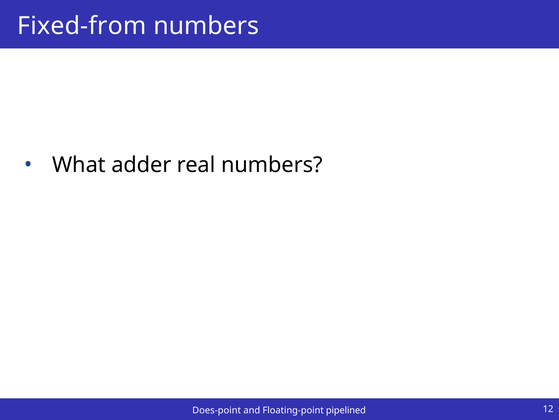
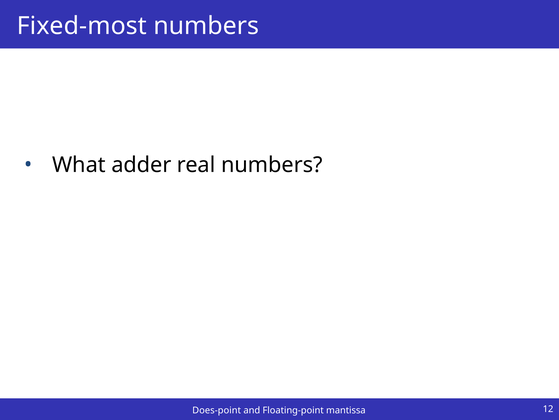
Fixed-from: Fixed-from -> Fixed-most
pipelined: pipelined -> mantissa
